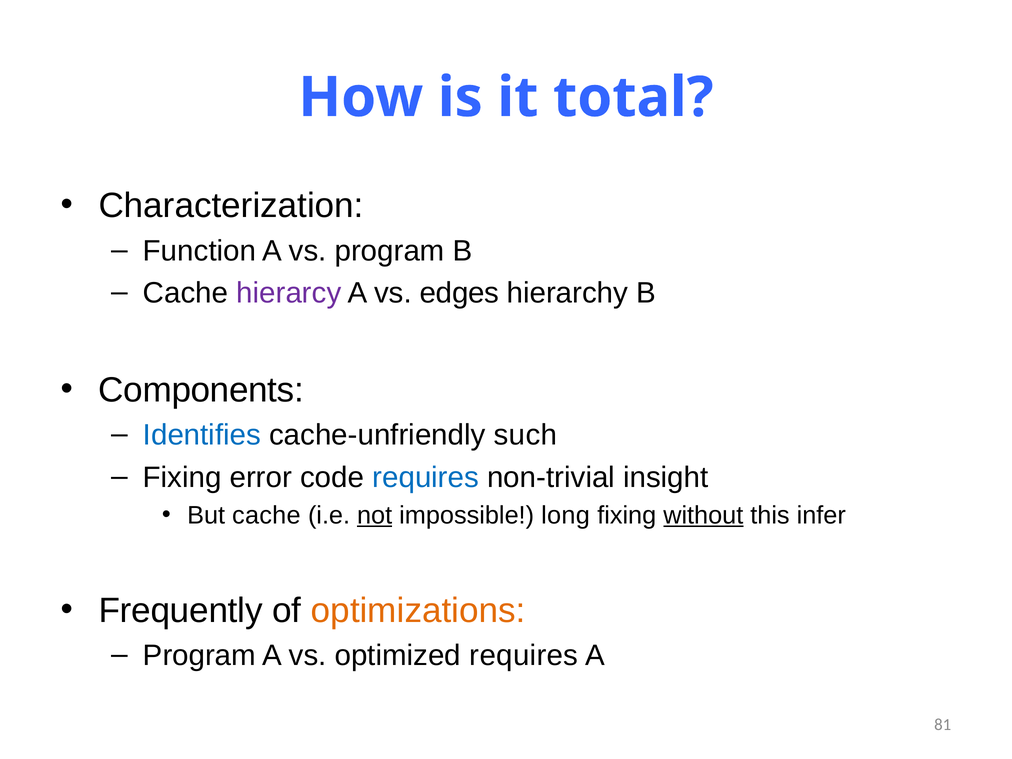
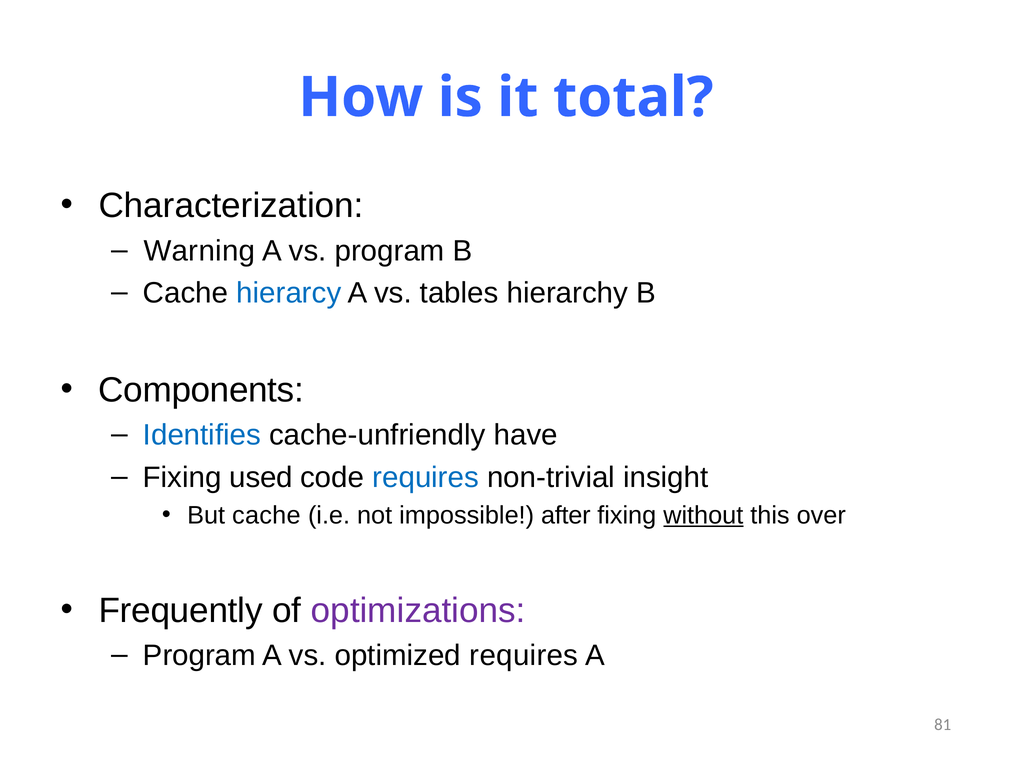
Function: Function -> Warning
hierarcy colour: purple -> blue
edges: edges -> tables
such: such -> have
error: error -> used
not underline: present -> none
long: long -> after
infer: infer -> over
optimizations colour: orange -> purple
